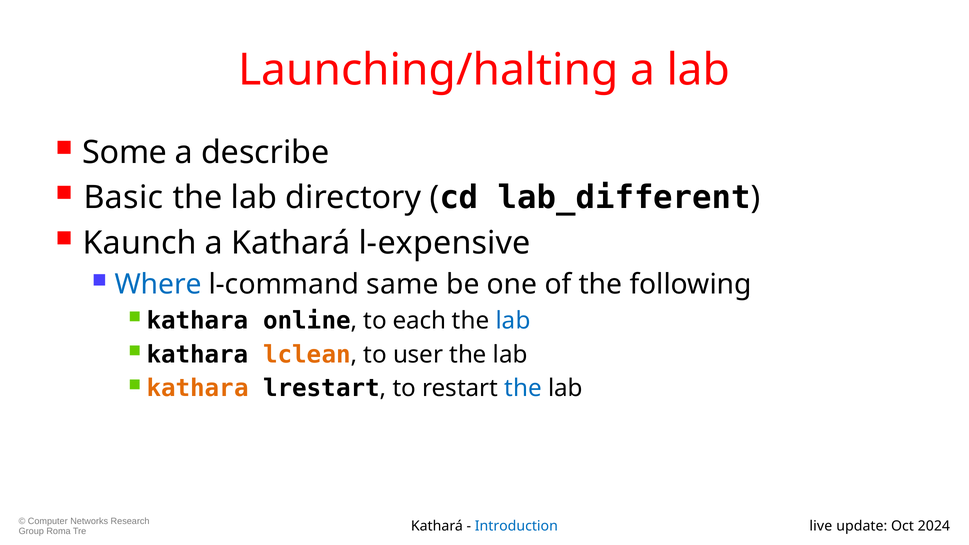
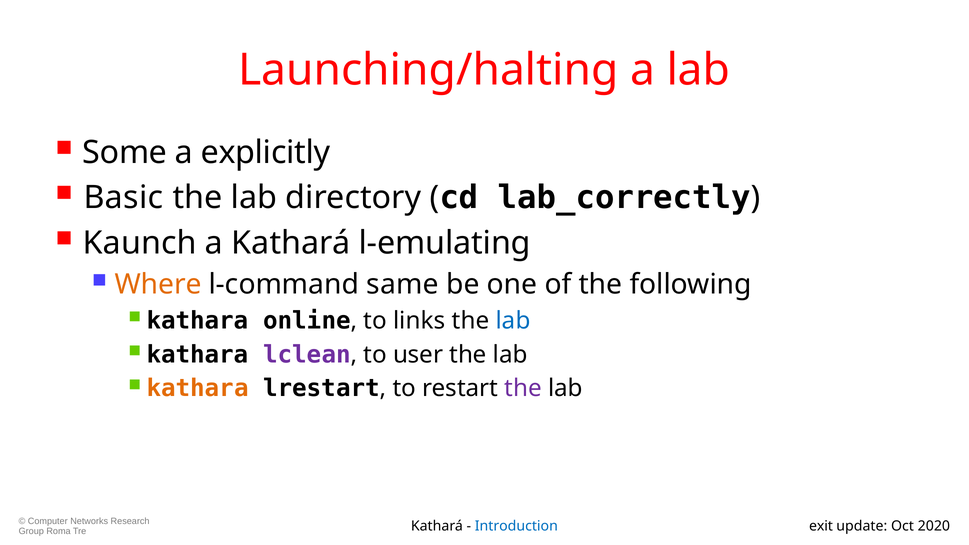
describe: describe -> explicitly
lab_different: lab_different -> lab_correctly
l-expensive: l-expensive -> l-emulating
Where colour: blue -> orange
each: each -> links
lclean colour: orange -> purple
the at (523, 389) colour: blue -> purple
live: live -> exit
2024: 2024 -> 2020
